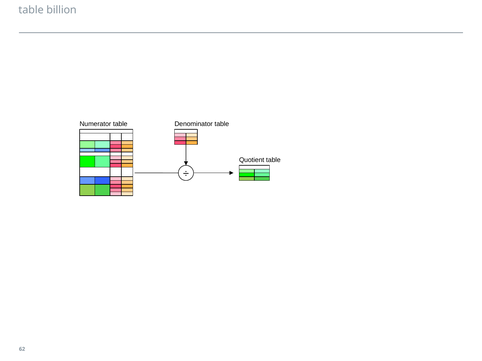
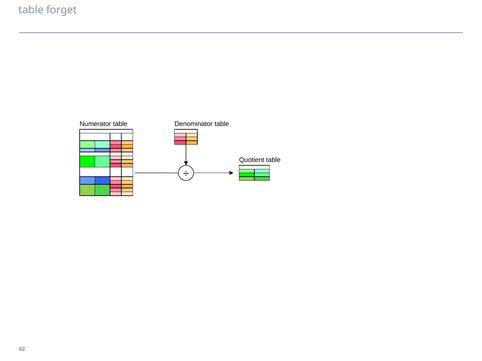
billion: billion -> forget
